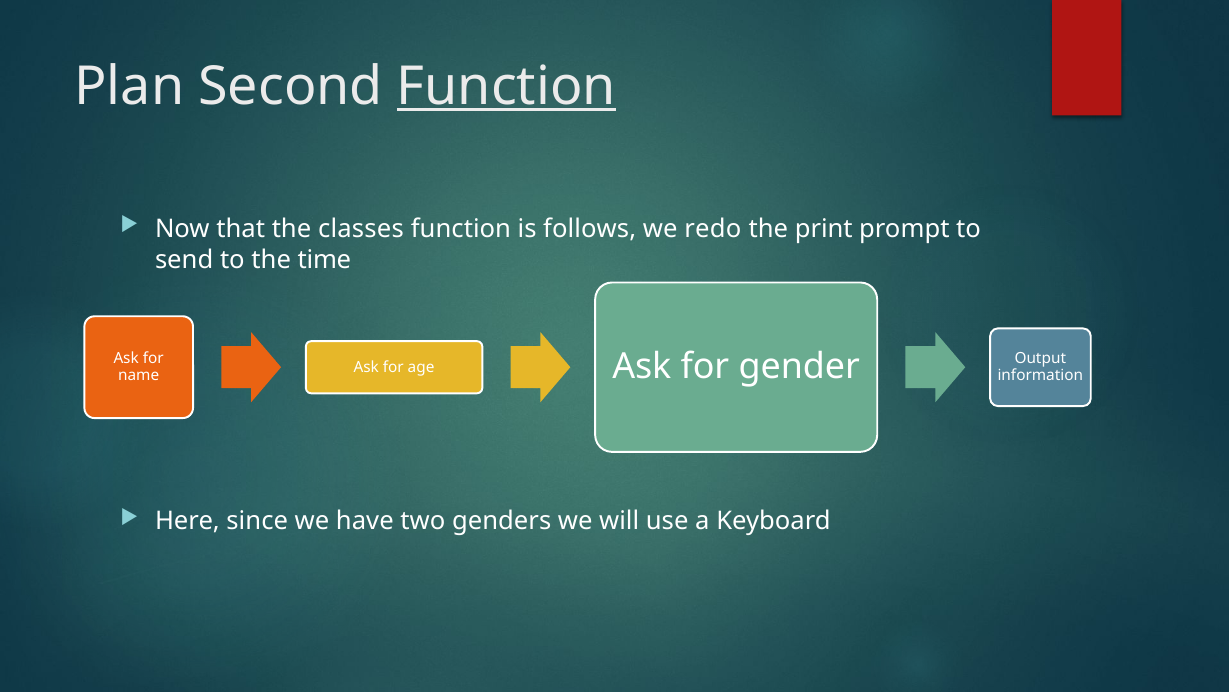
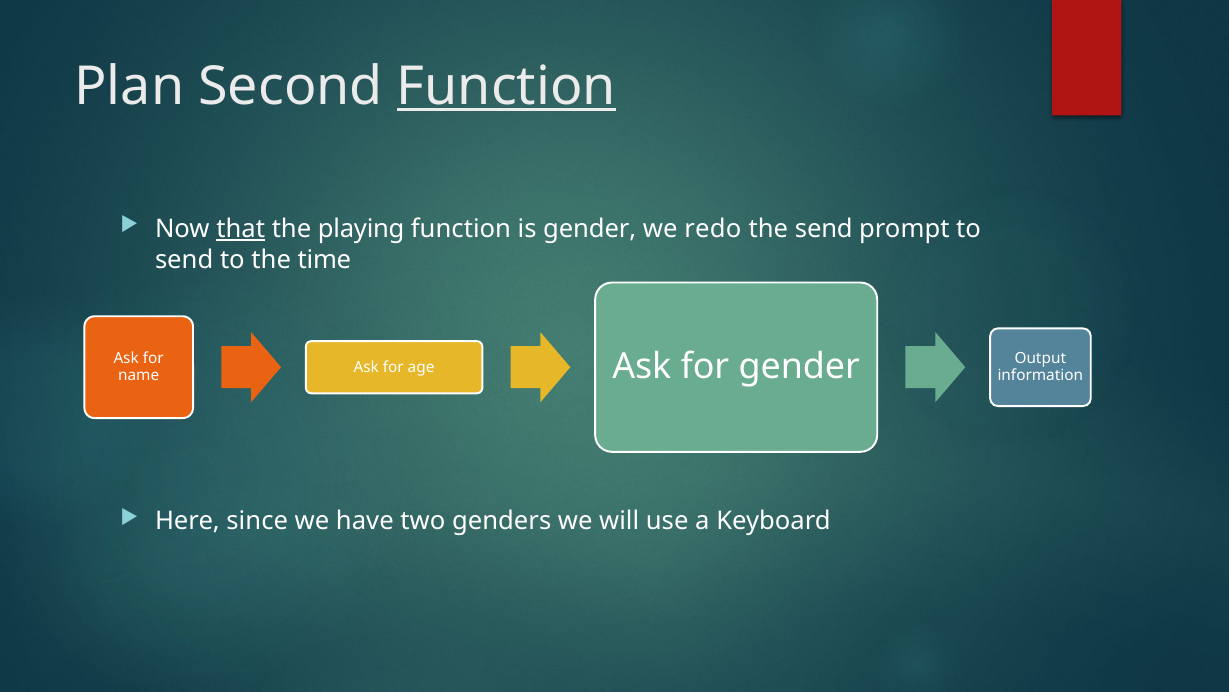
that underline: none -> present
classes: classes -> playing
is follows: follows -> gender
the print: print -> send
